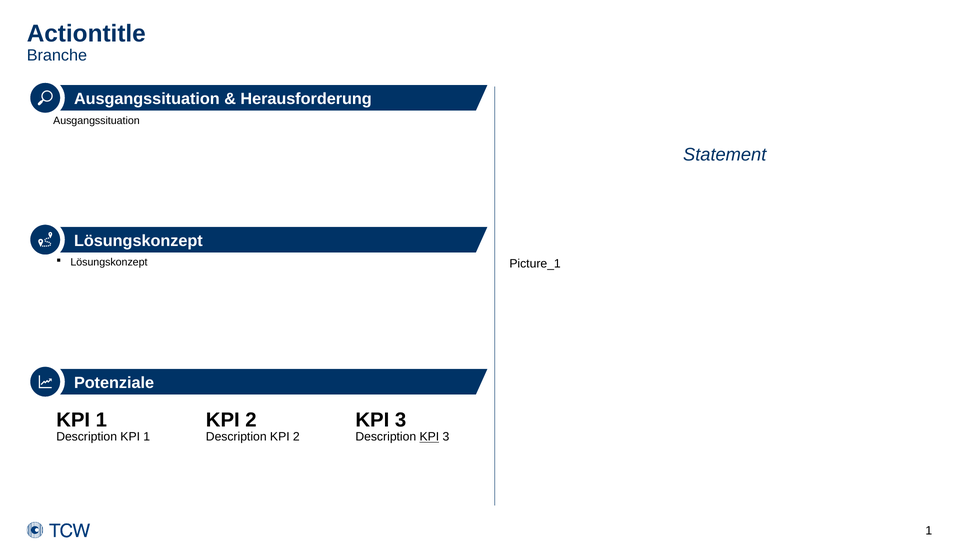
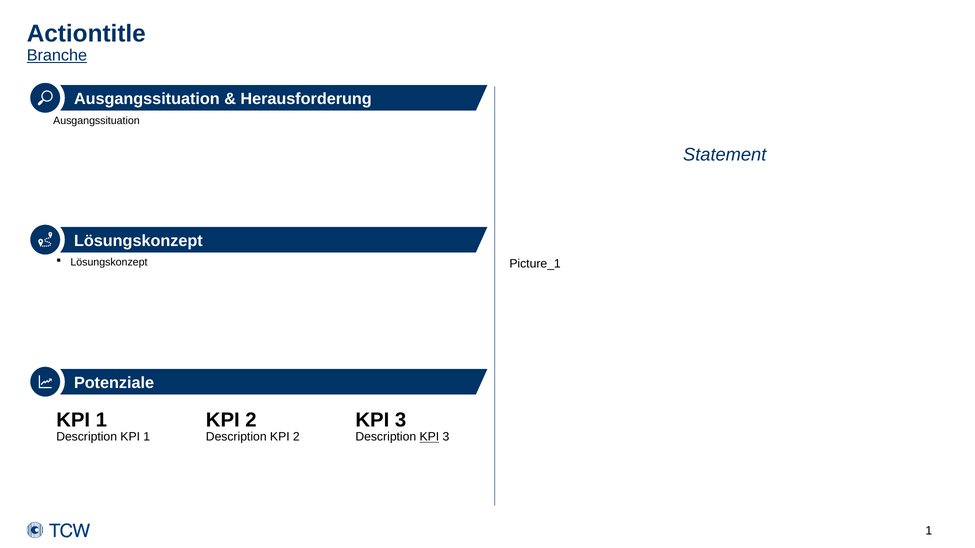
Branche underline: none -> present
